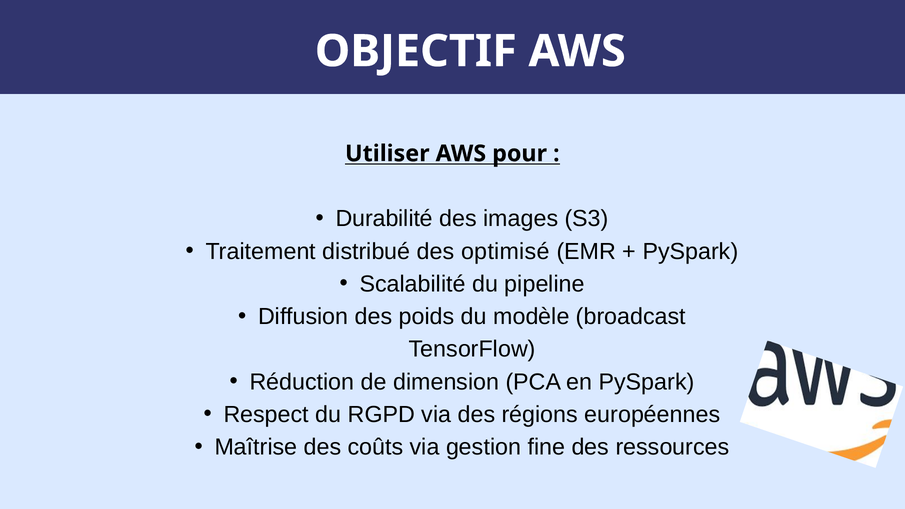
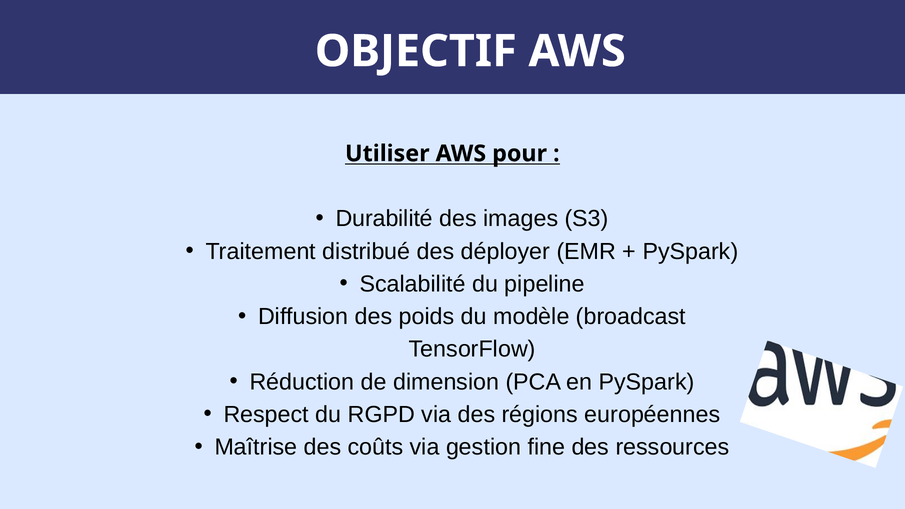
optimisé: optimisé -> déployer
